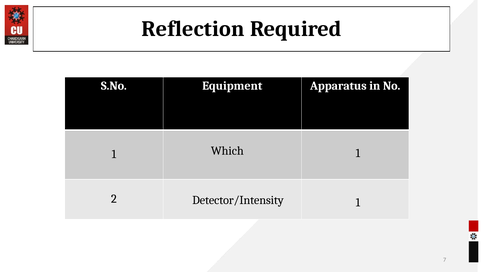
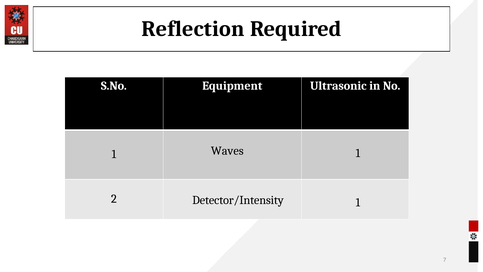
Apparatus: Apparatus -> Ultrasonic
Which: Which -> Waves
